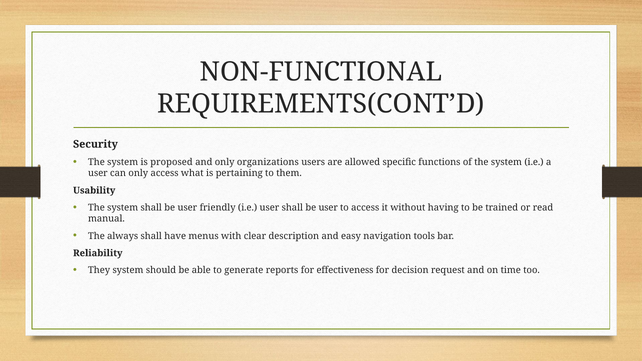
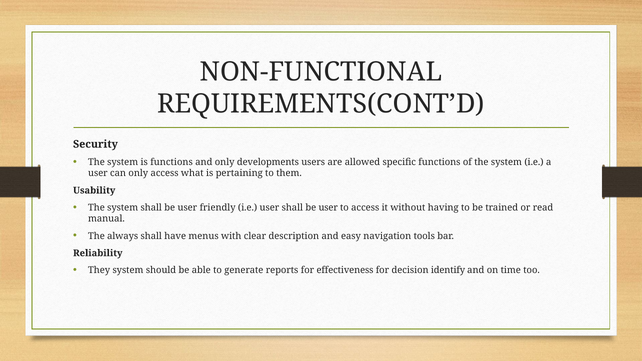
is proposed: proposed -> functions
organizations: organizations -> developments
request: request -> identify
